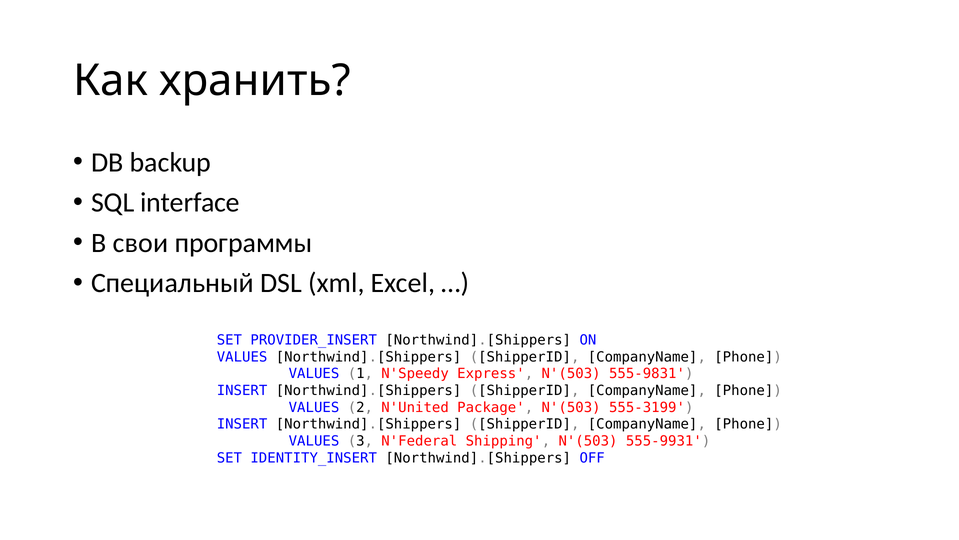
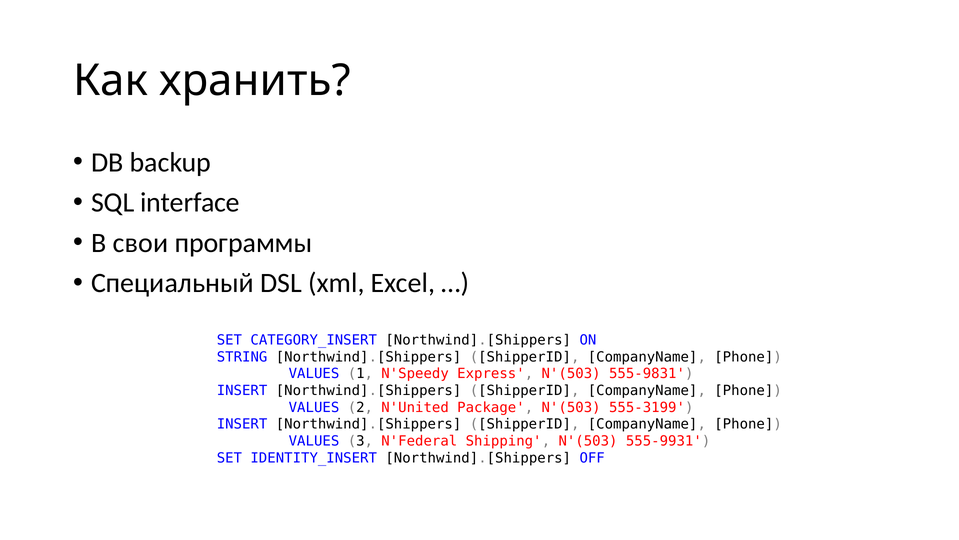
PROVIDER_INSERT: PROVIDER_INSERT -> CATEGORY_INSERT
VALUES at (242, 357): VALUES -> STRING
